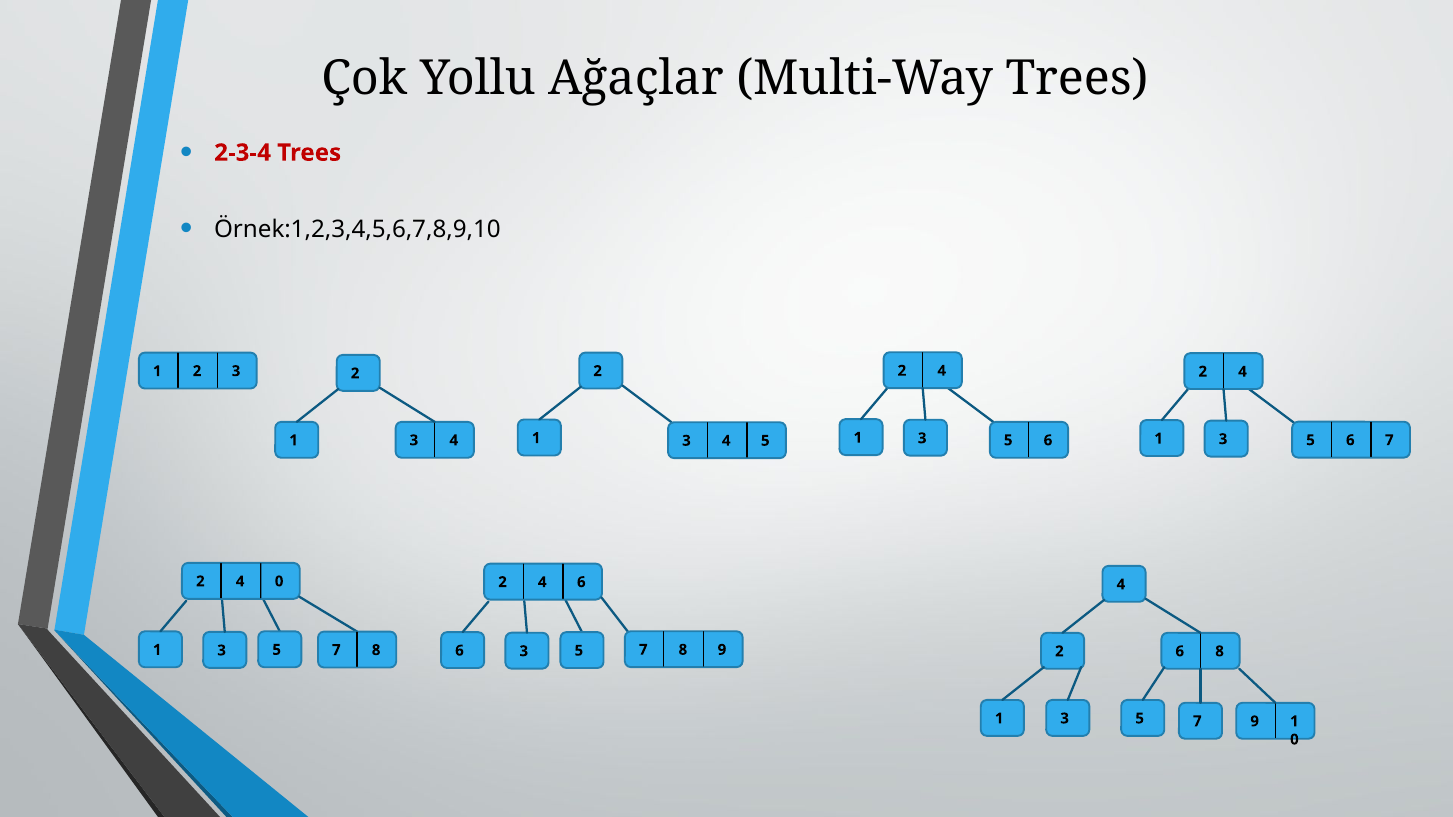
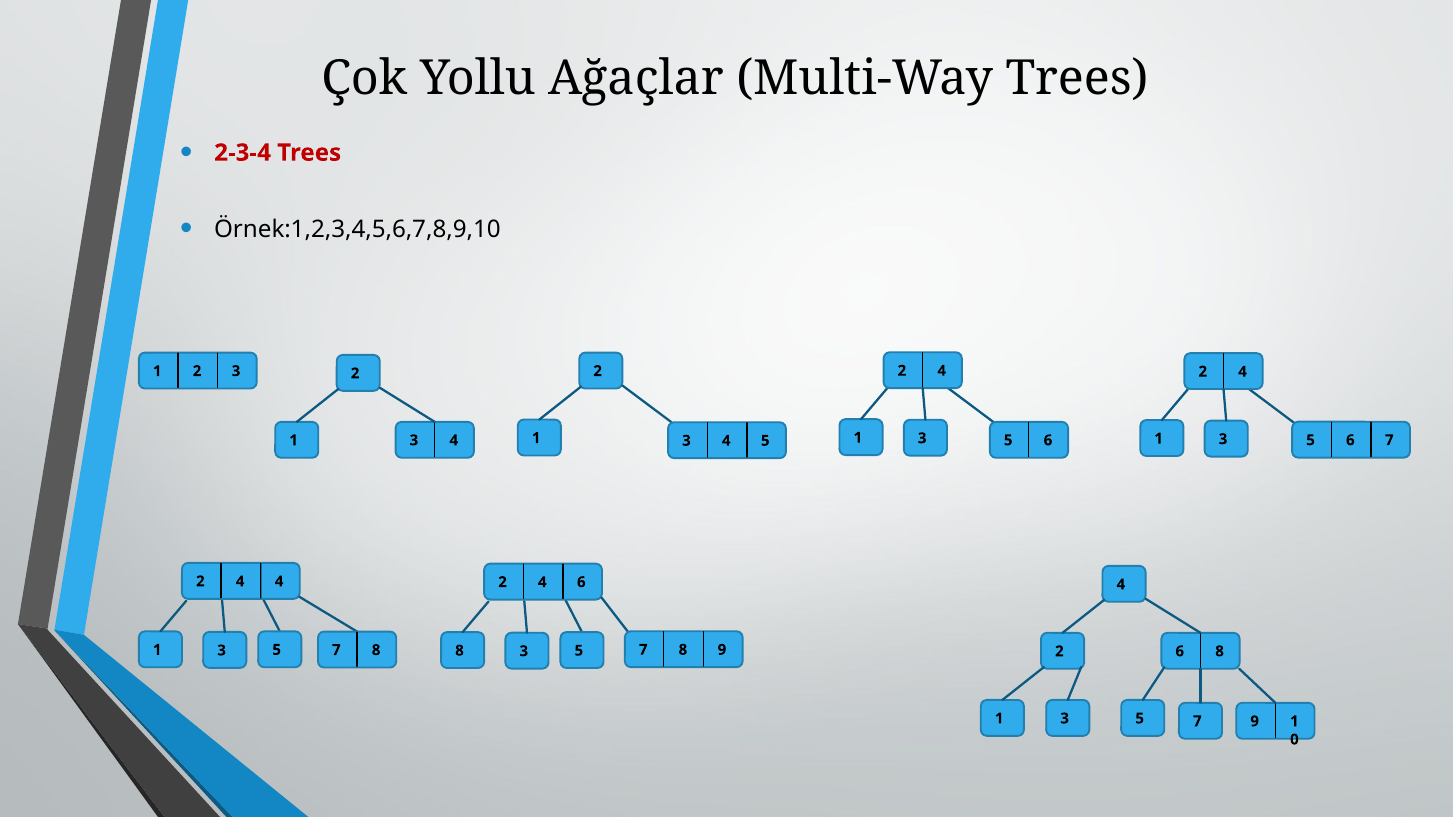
4 0: 0 -> 4
7 6: 6 -> 8
